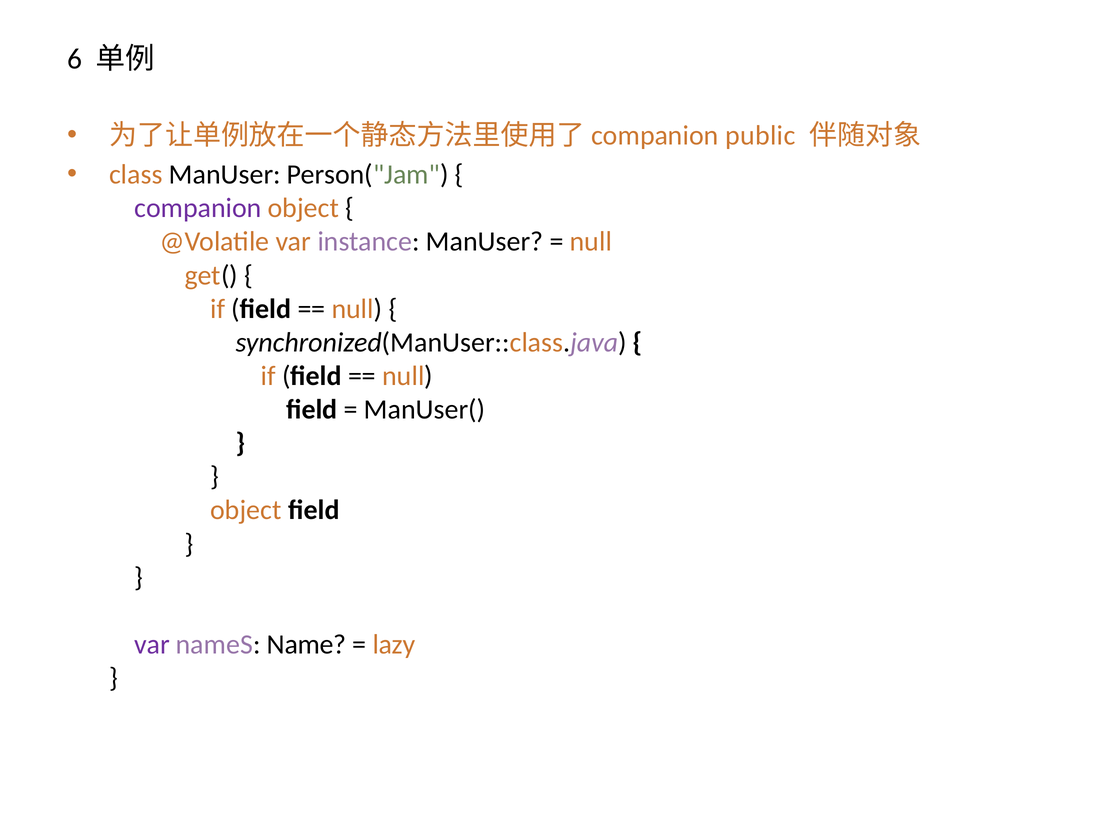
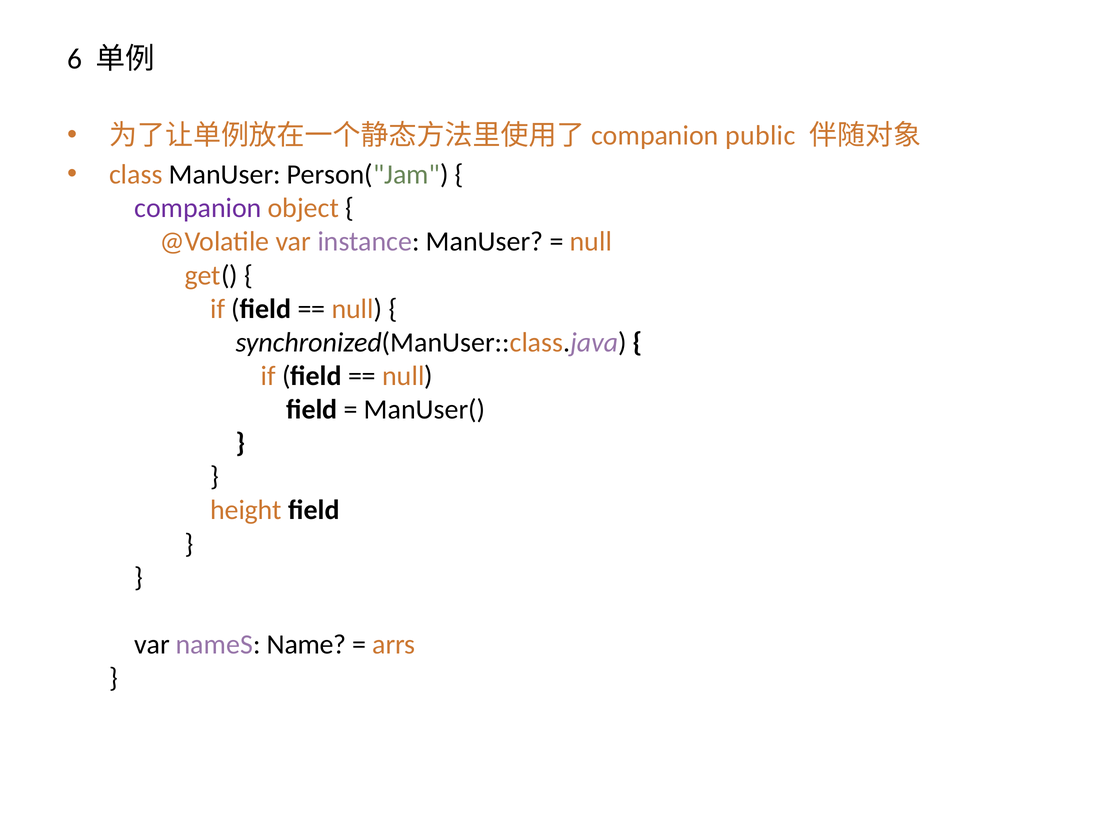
object at (246, 510): object -> height
var at (152, 645) colour: purple -> black
lazy: lazy -> arrs
